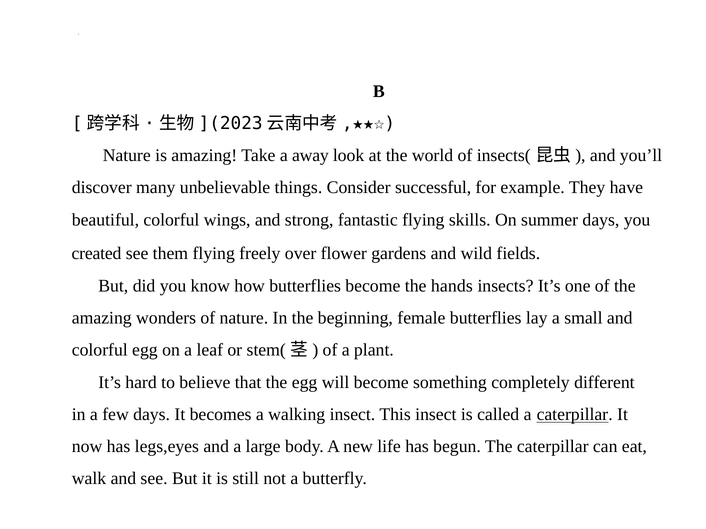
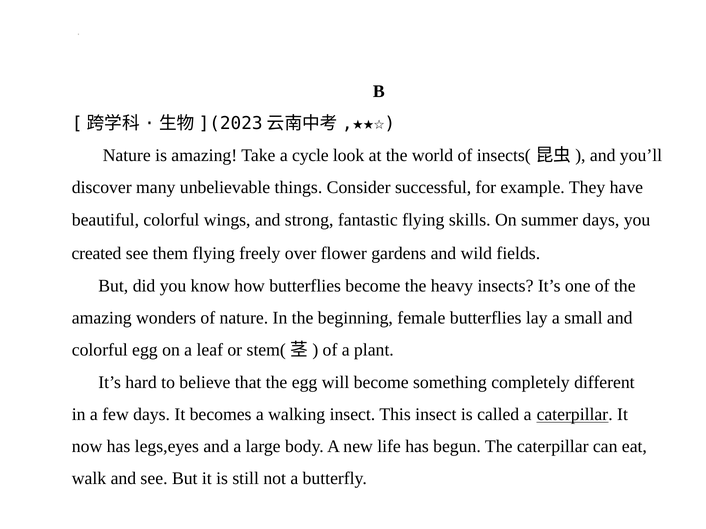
away: away -> cycle
hands: hands -> heavy
